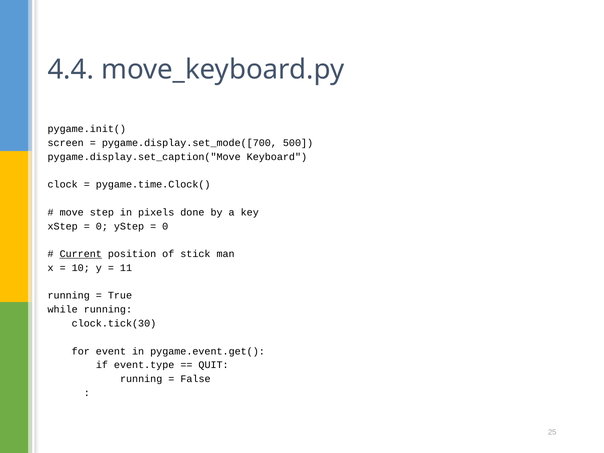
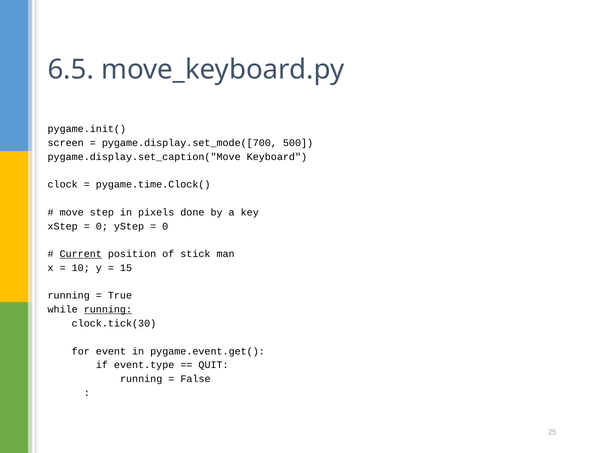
4.4: 4.4 -> 6.5
11: 11 -> 15
running at (108, 310) underline: none -> present
